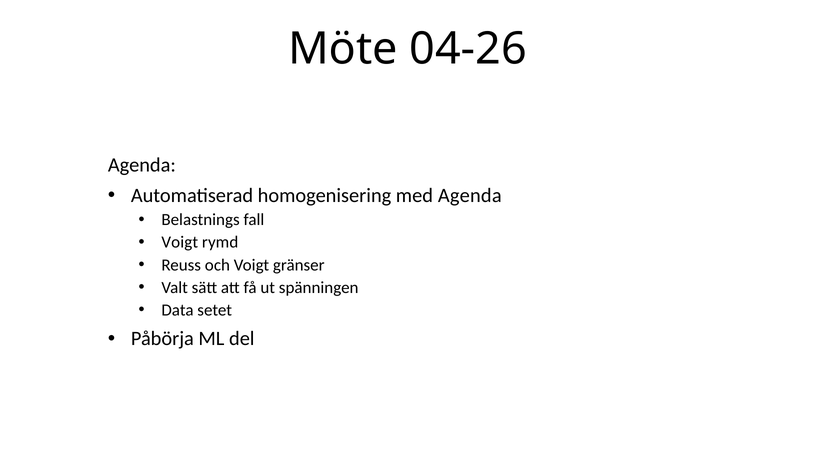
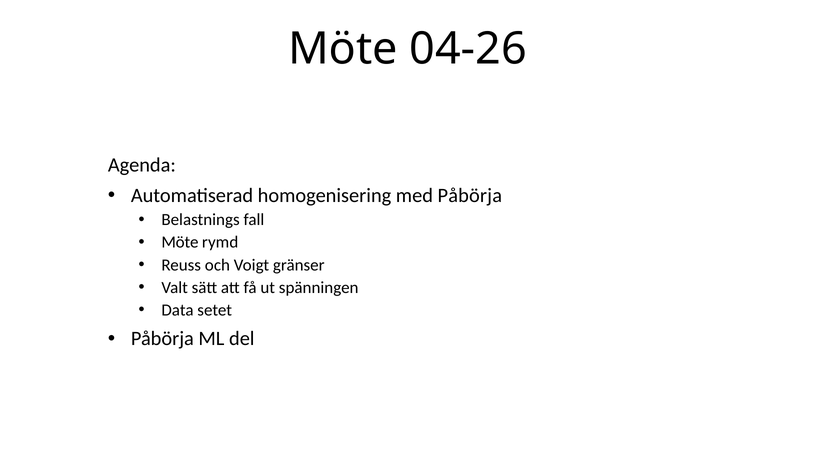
med Agenda: Agenda -> Påbörja
Voigt at (180, 243): Voigt -> Möte
